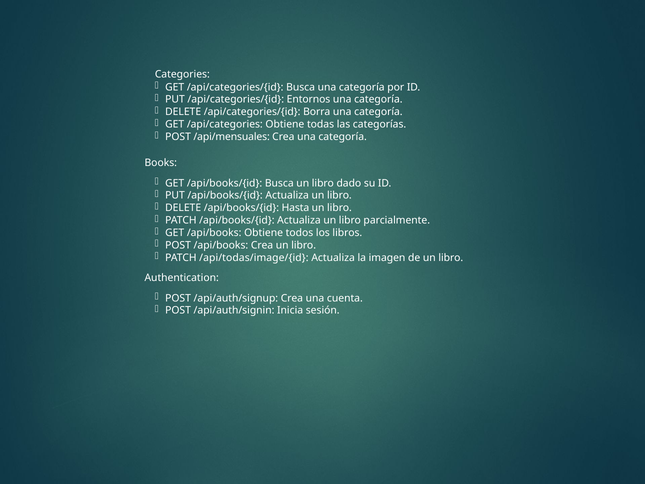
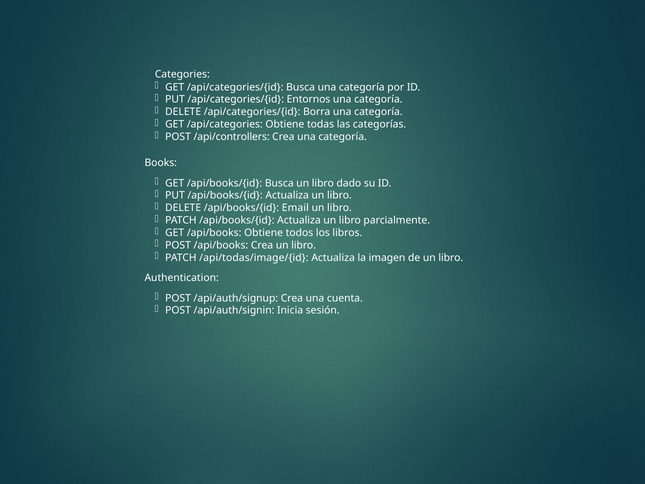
/api/mensuales: /api/mensuales -> /api/controllers
Hasta: Hasta -> Email
